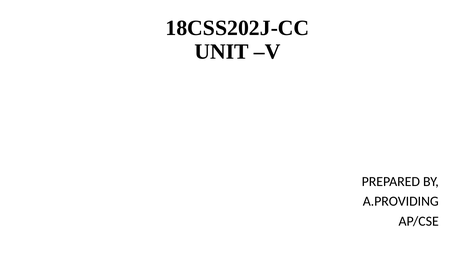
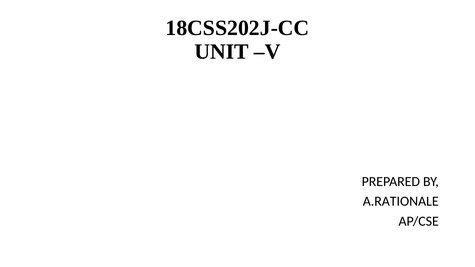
A.PROVIDING: A.PROVIDING -> A.RATIONALE
